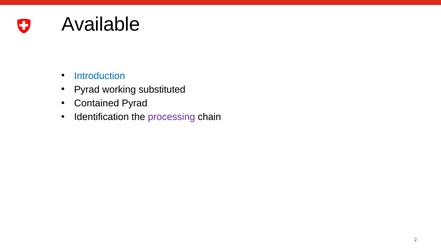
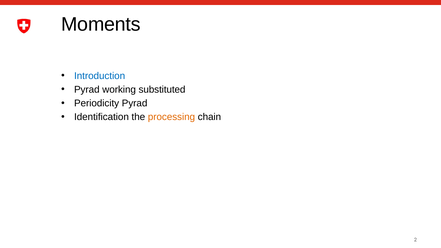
Available: Available -> Moments
Contained: Contained -> Periodicity
processing colour: purple -> orange
